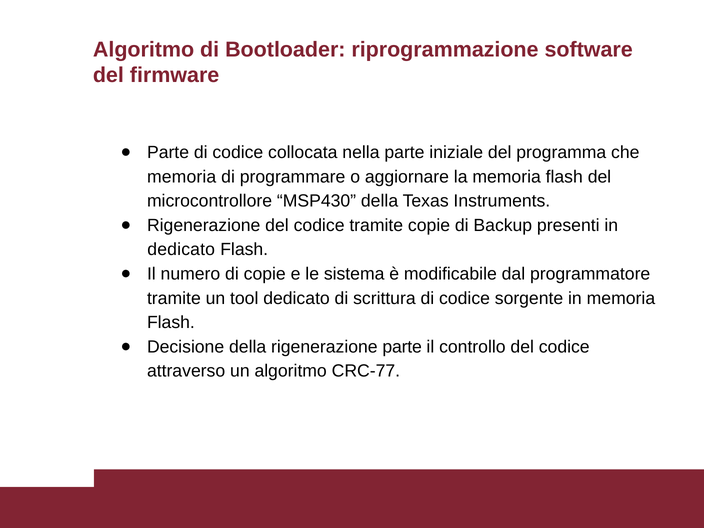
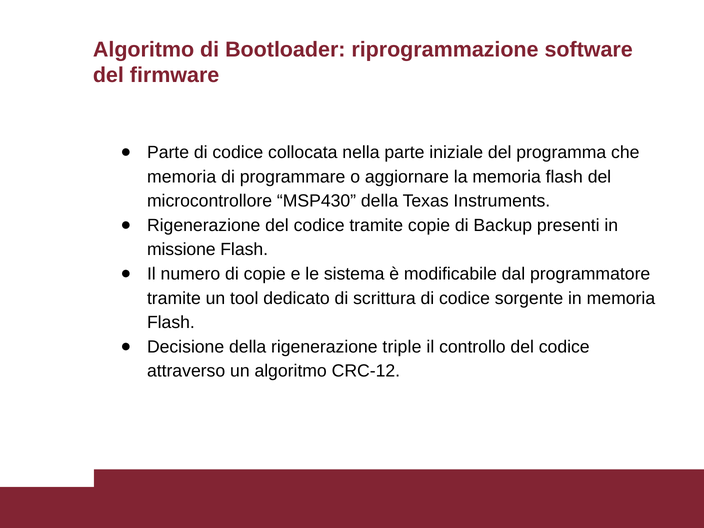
dedicato at (181, 250): dedicato -> missione
rigenerazione parte: parte -> triple
CRC-77: CRC-77 -> CRC-12
